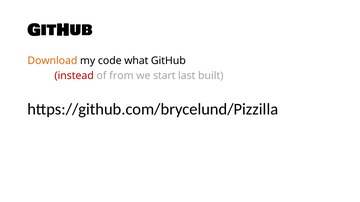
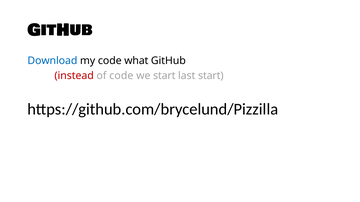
Download colour: orange -> blue
of from: from -> code
last built: built -> start
